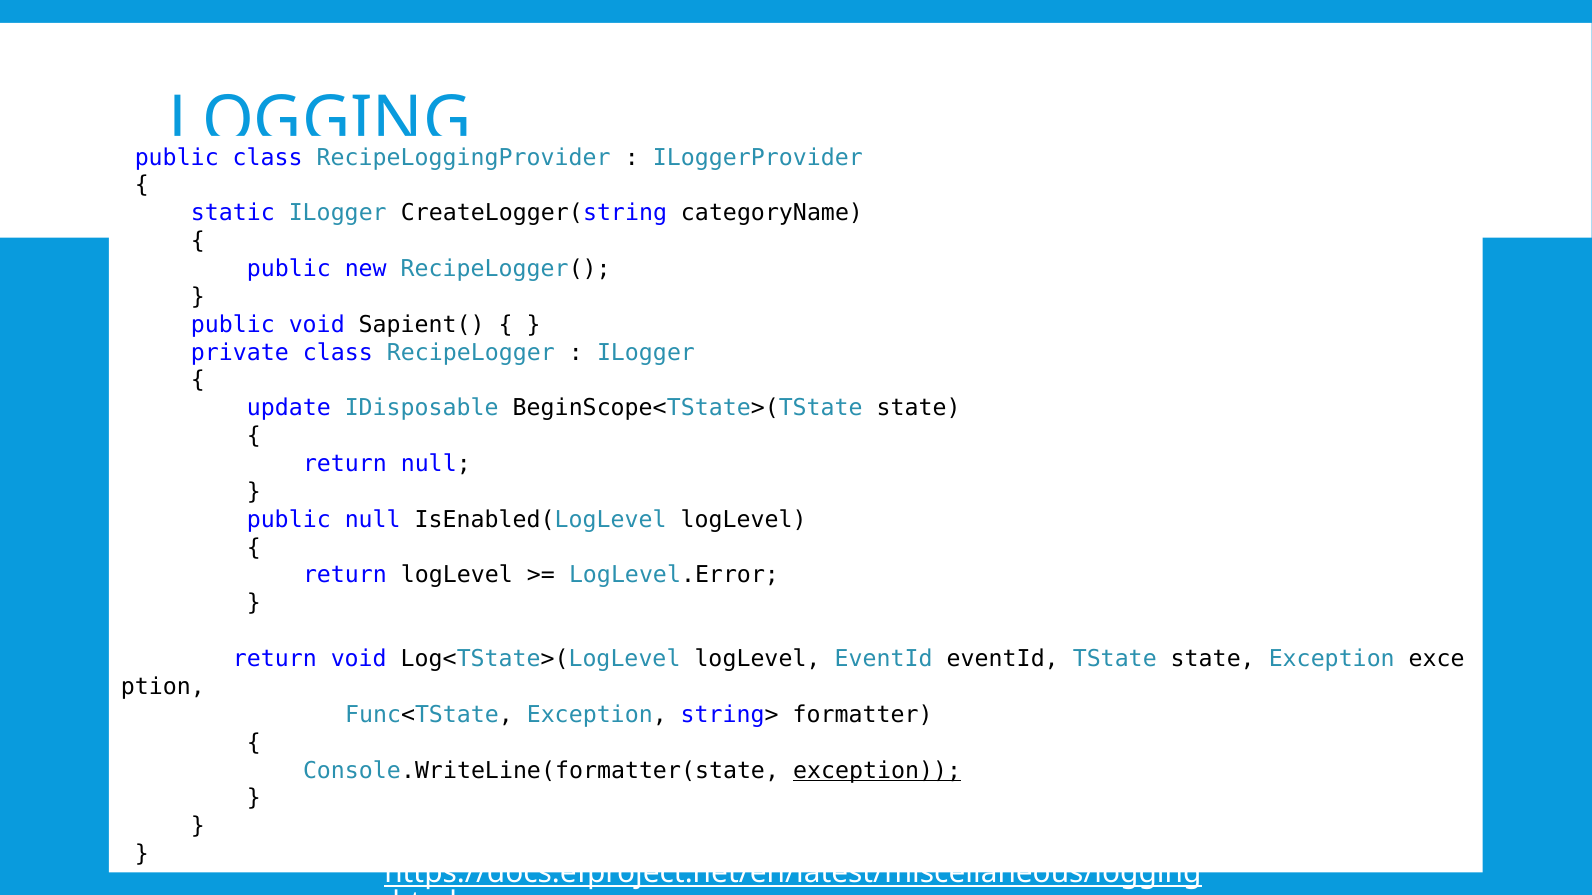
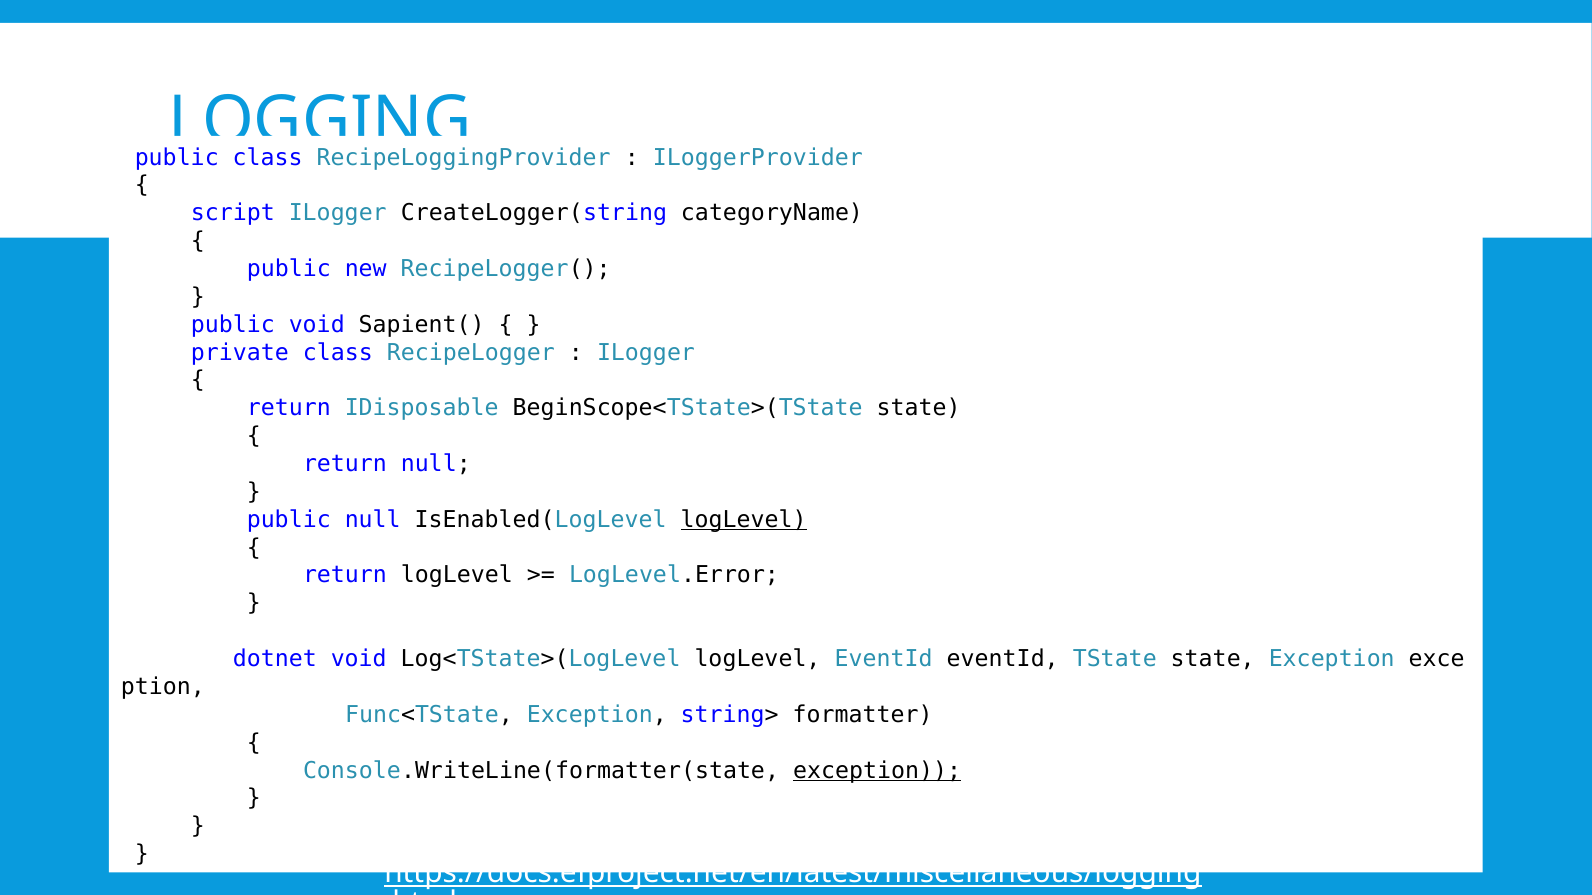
static: static -> script
update at (289, 408): update -> return
logLevel at (744, 520) underline: none -> present
return at (275, 659): return -> dotnet
